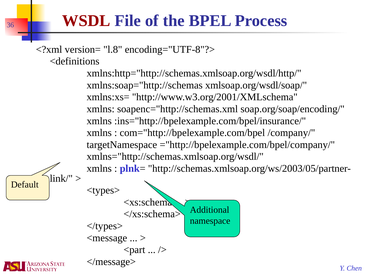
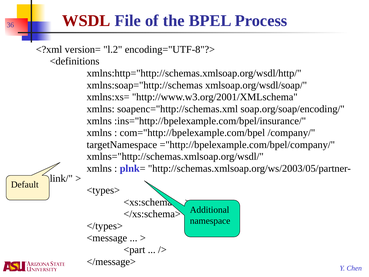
l.8: l.8 -> l.2
